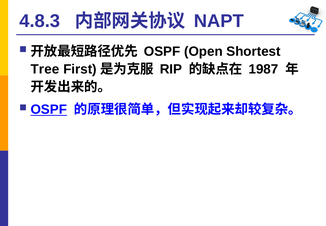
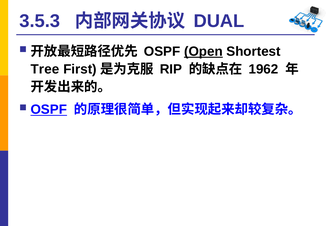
4.8.3: 4.8.3 -> 3.5.3
NAPT: NAPT -> DUAL
Open underline: none -> present
1987: 1987 -> 1962
